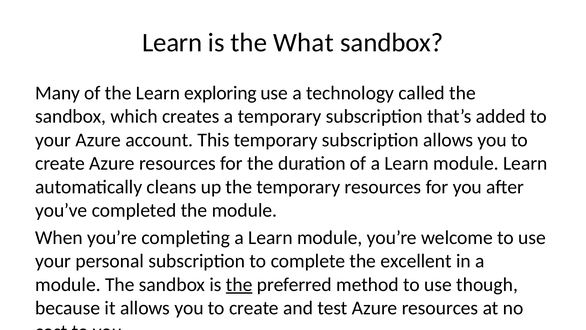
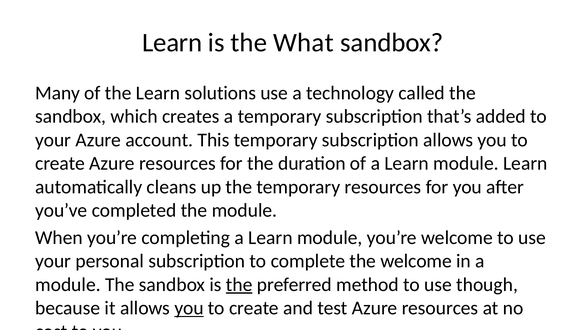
exploring: exploring -> solutions
the excellent: excellent -> welcome
you at (189, 308) underline: none -> present
